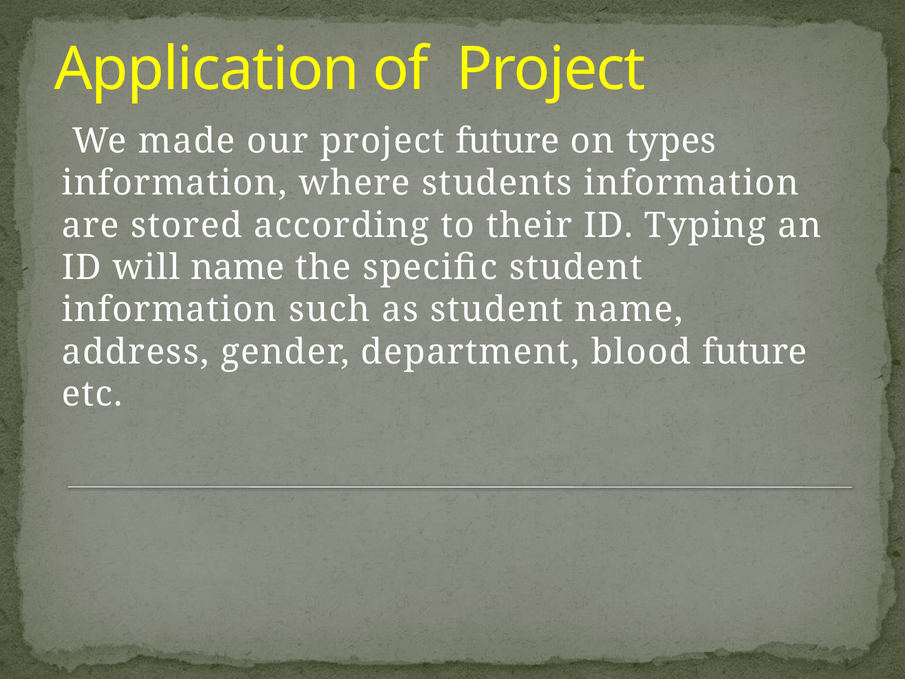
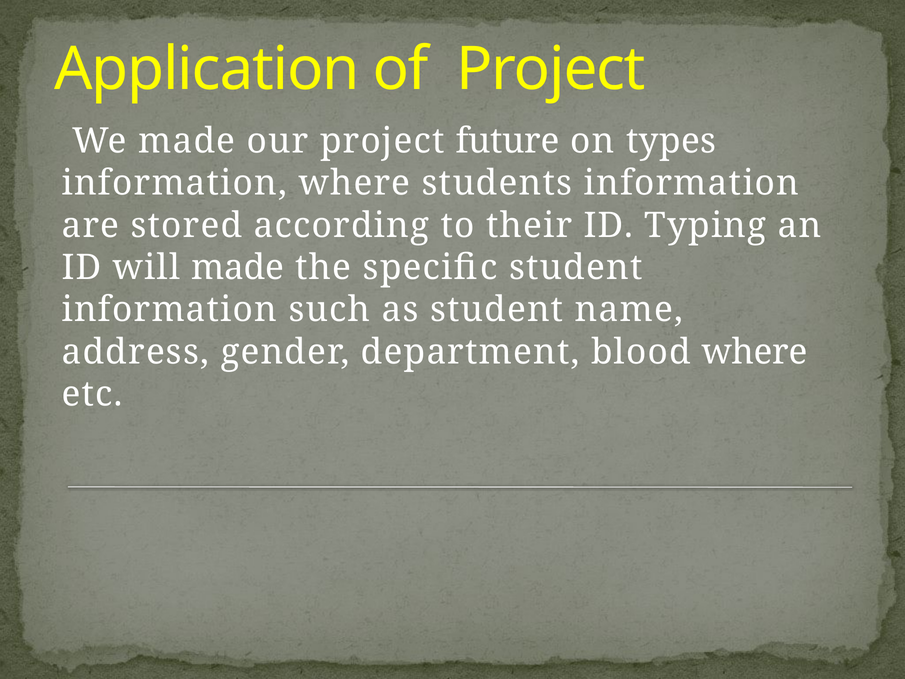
will name: name -> made
blood future: future -> where
